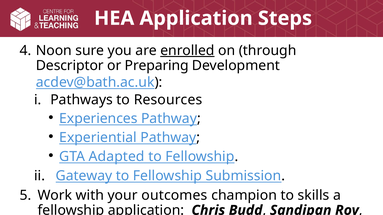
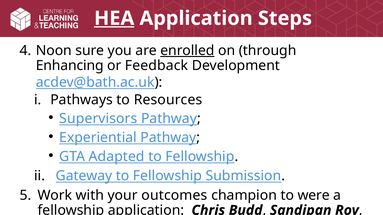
HEA underline: none -> present
Descriptor: Descriptor -> Enhancing
Preparing: Preparing -> Feedback
Experiences: Experiences -> Supervisors
skills: skills -> were
